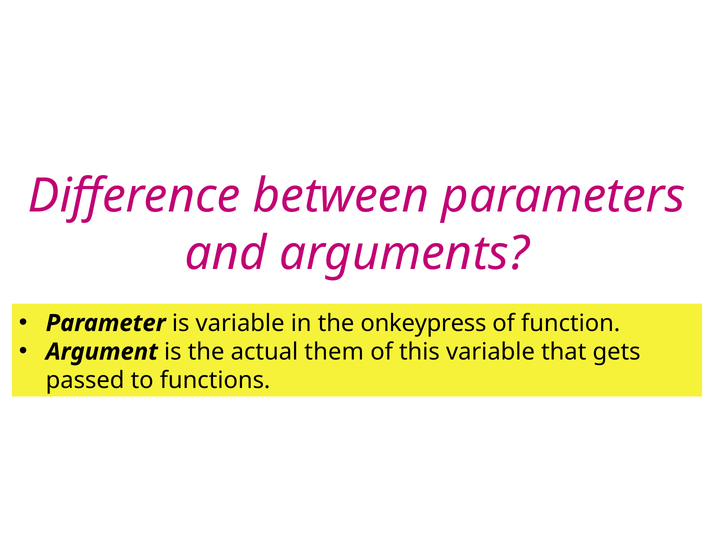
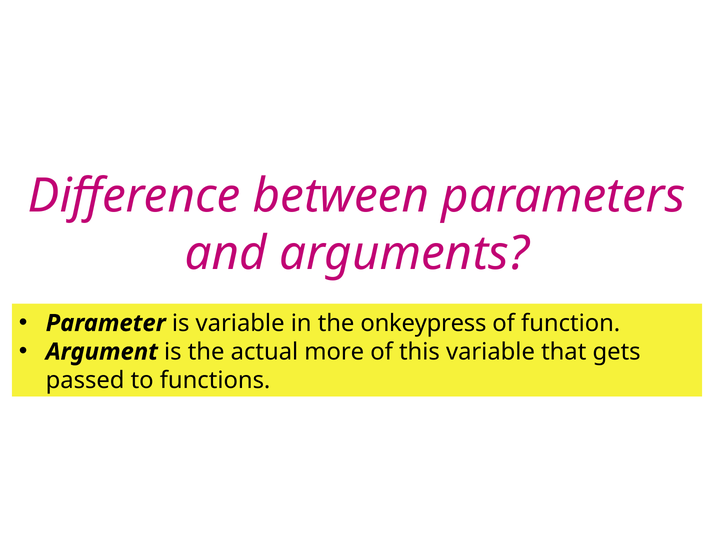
them: them -> more
